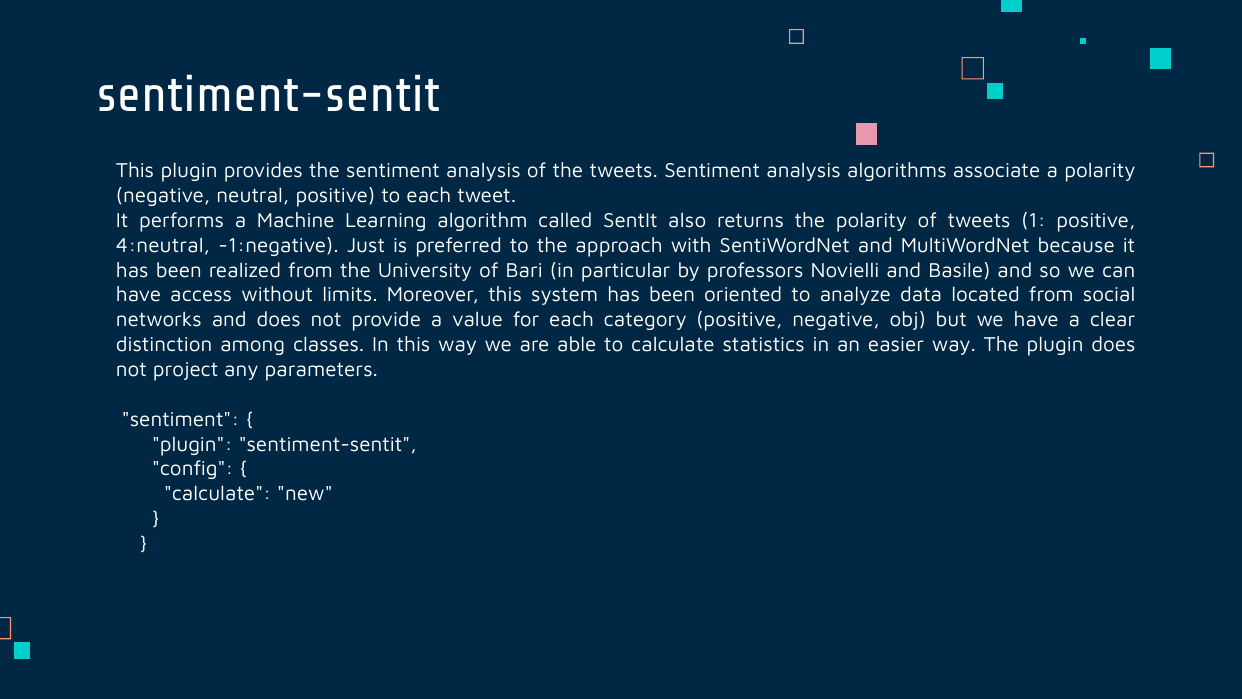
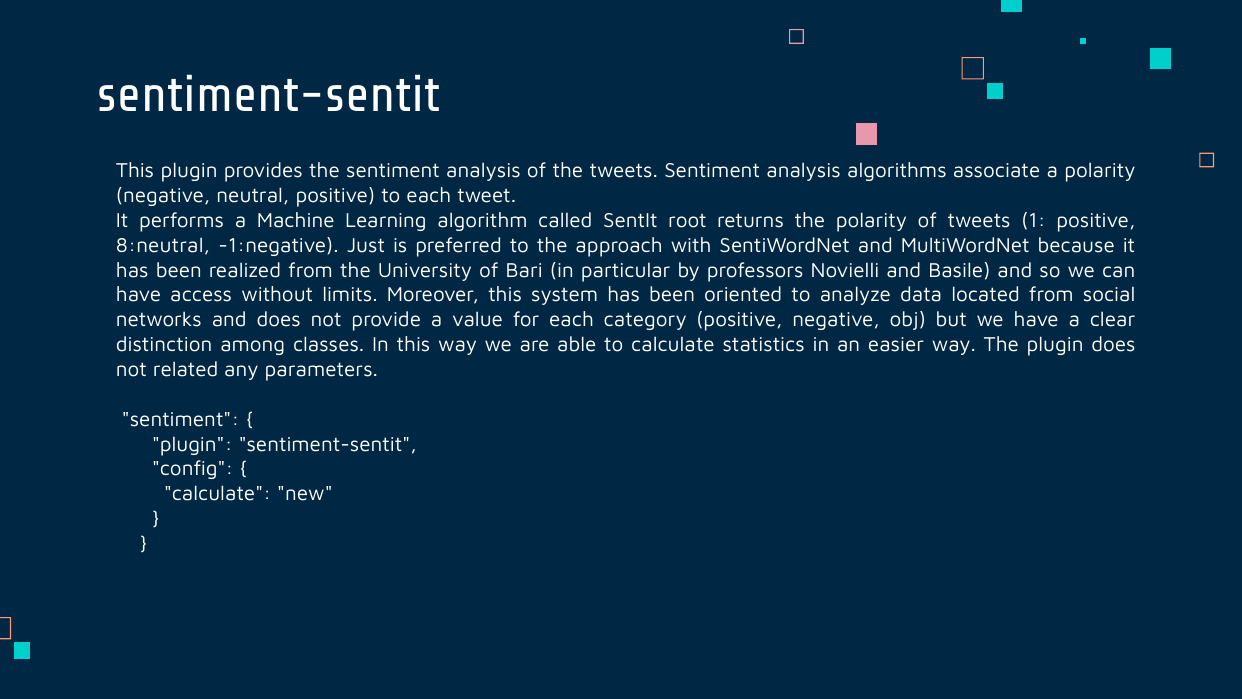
also: also -> root
4:neutral: 4:neutral -> 8:neutral
project: project -> related
